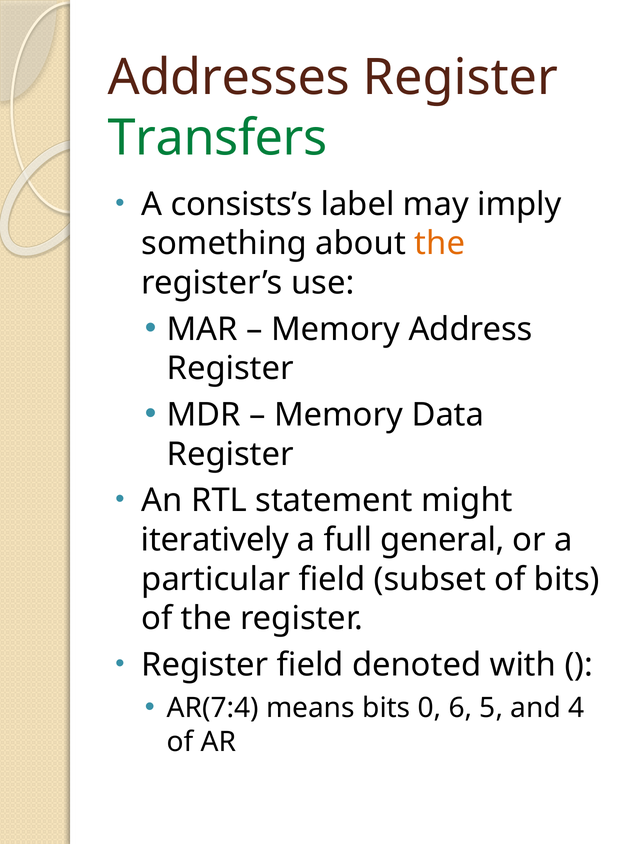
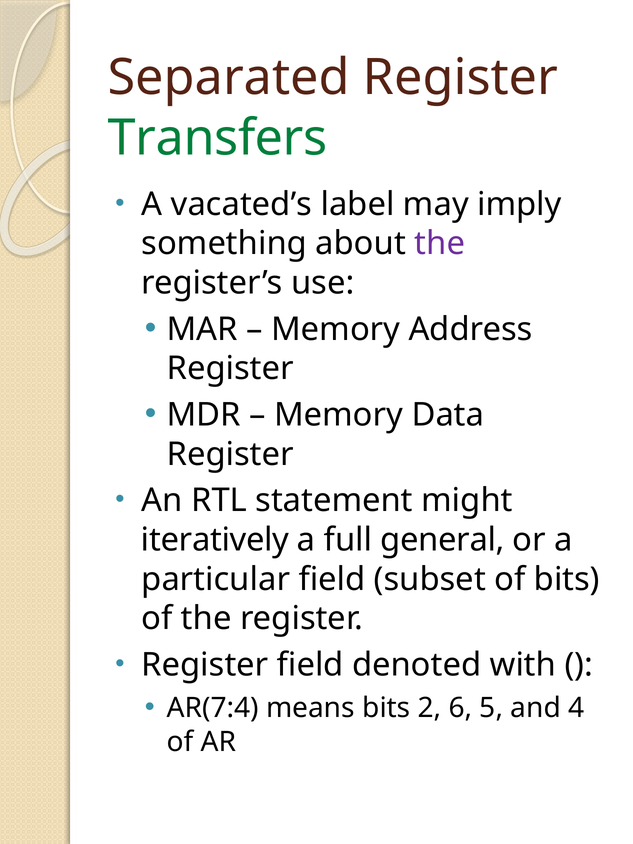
Addresses: Addresses -> Separated
consists’s: consists’s -> vacated’s
the at (440, 244) colour: orange -> purple
0: 0 -> 2
